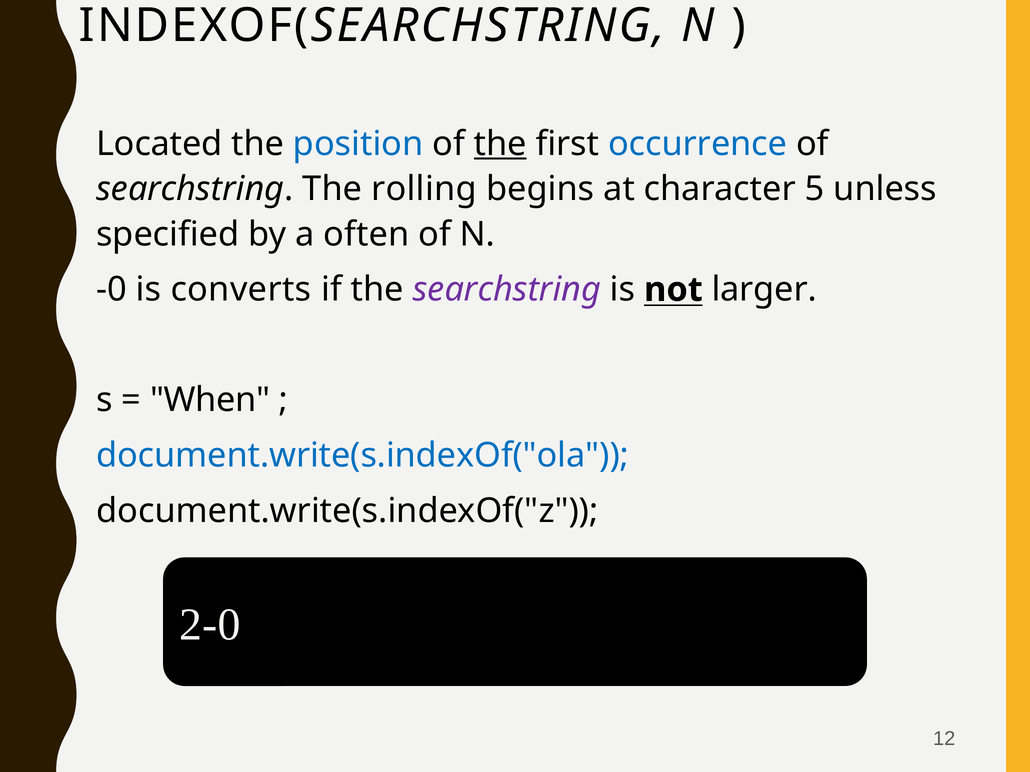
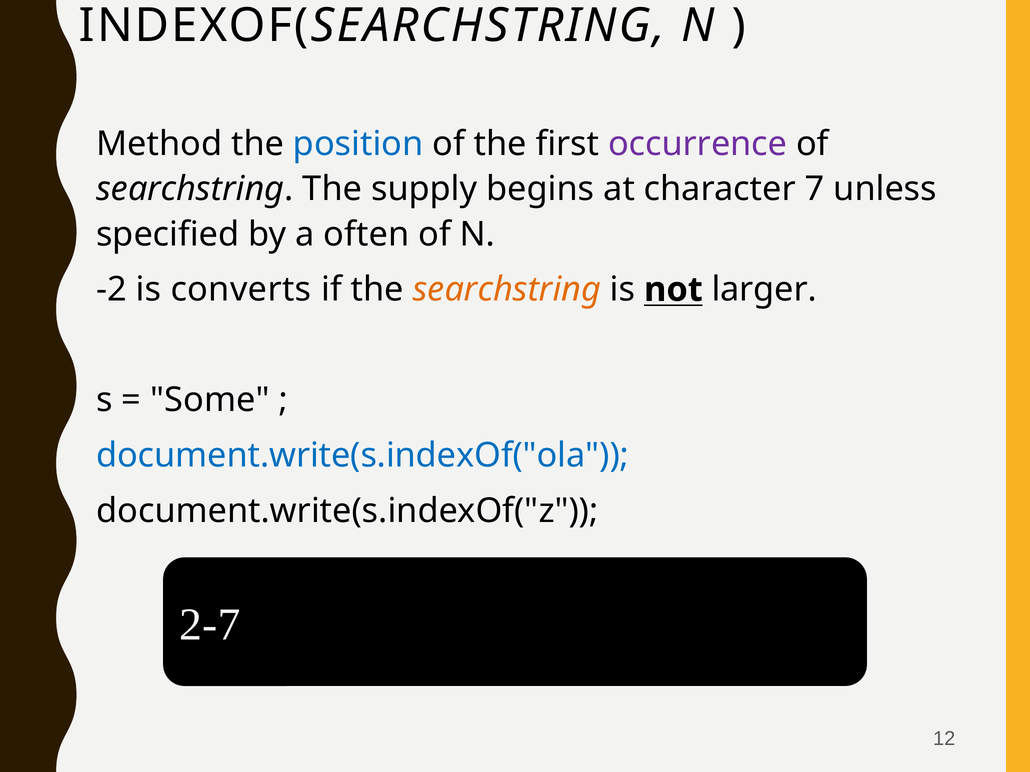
Located: Located -> Method
the at (500, 144) underline: present -> none
occurrence colour: blue -> purple
rolling: rolling -> supply
5: 5 -> 7
-0: -0 -> -2
searchstring at (507, 290) colour: purple -> orange
When: When -> Some
2-0: 2-0 -> 2-7
